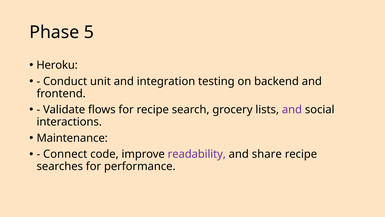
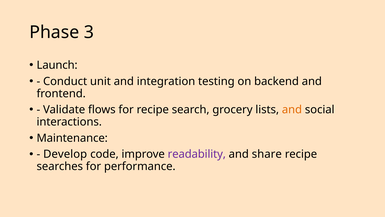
5: 5 -> 3
Heroku: Heroku -> Launch
and at (292, 110) colour: purple -> orange
Connect: Connect -> Develop
